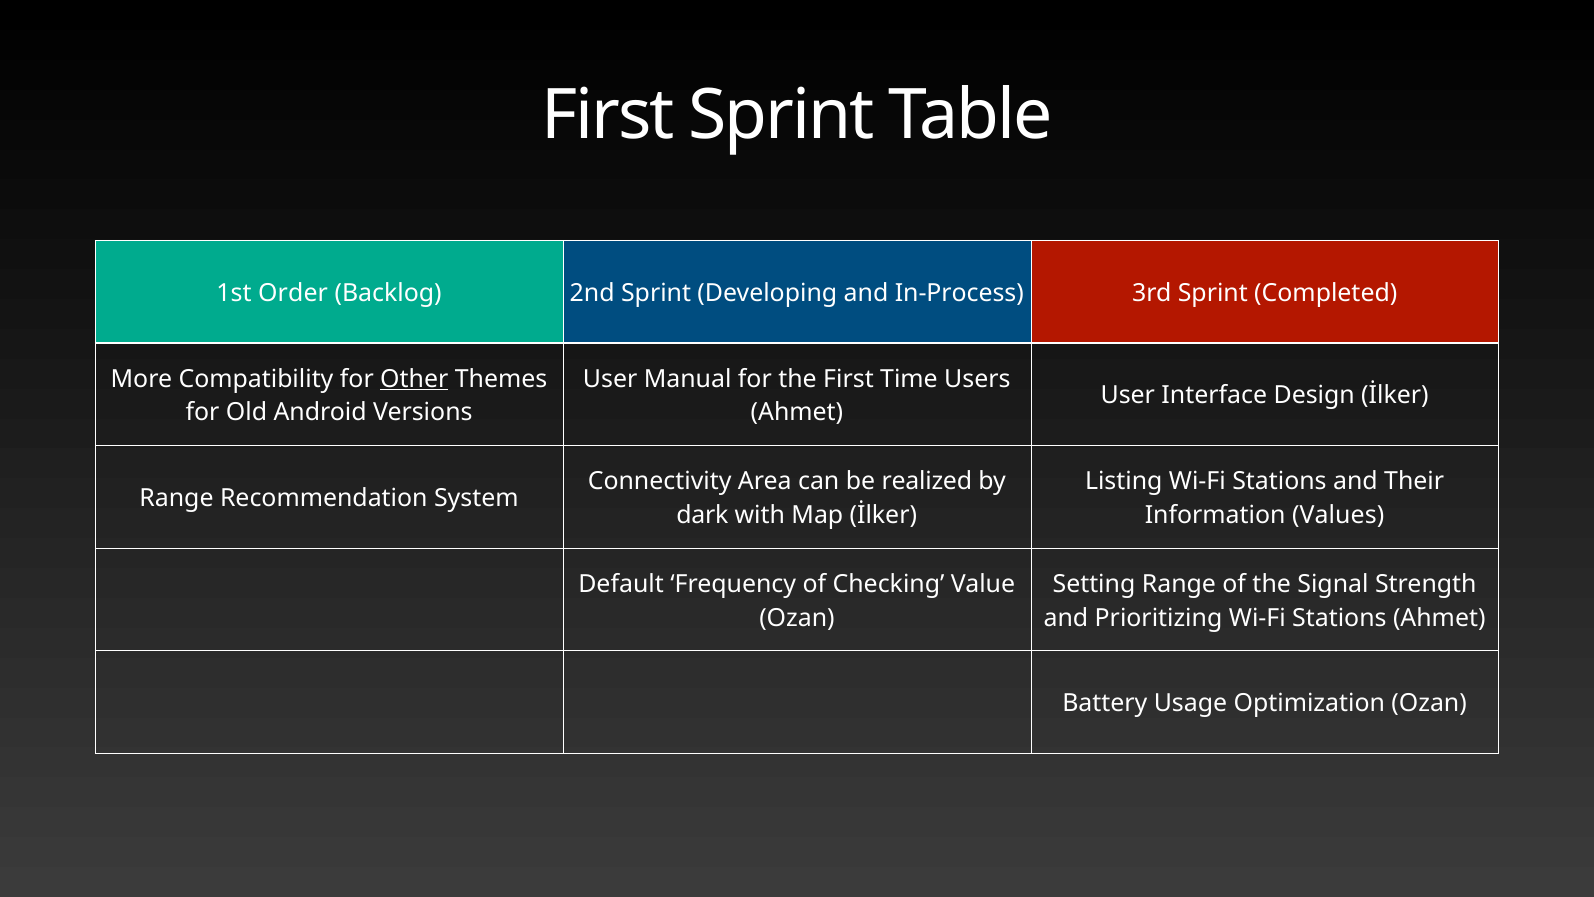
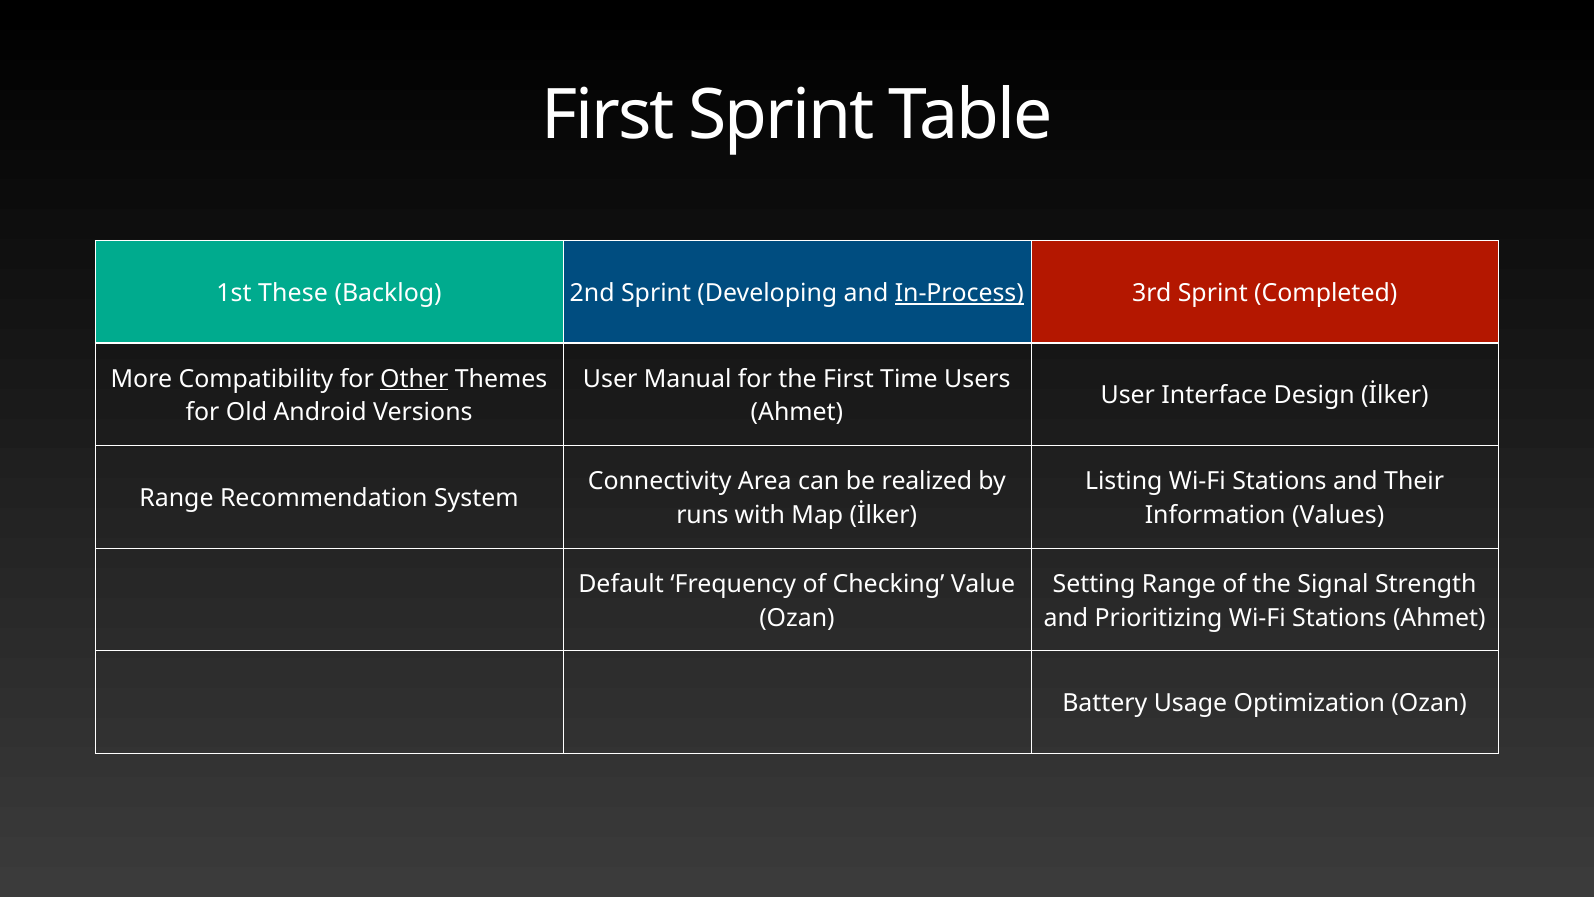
Order: Order -> These
In-Process underline: none -> present
dark: dark -> runs
